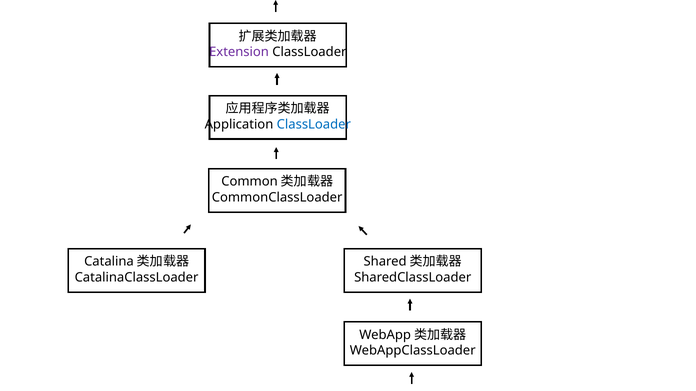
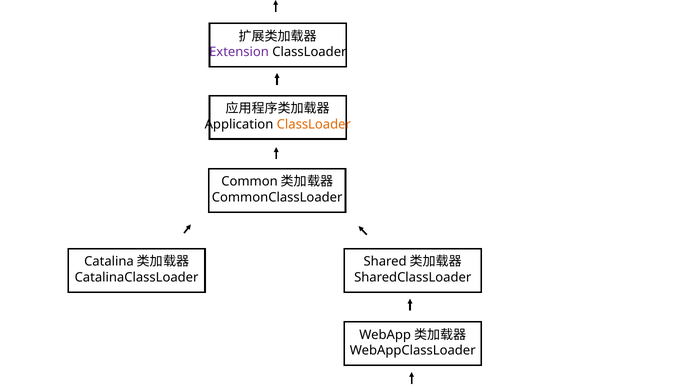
ClassLoader at (314, 124) colour: blue -> orange
